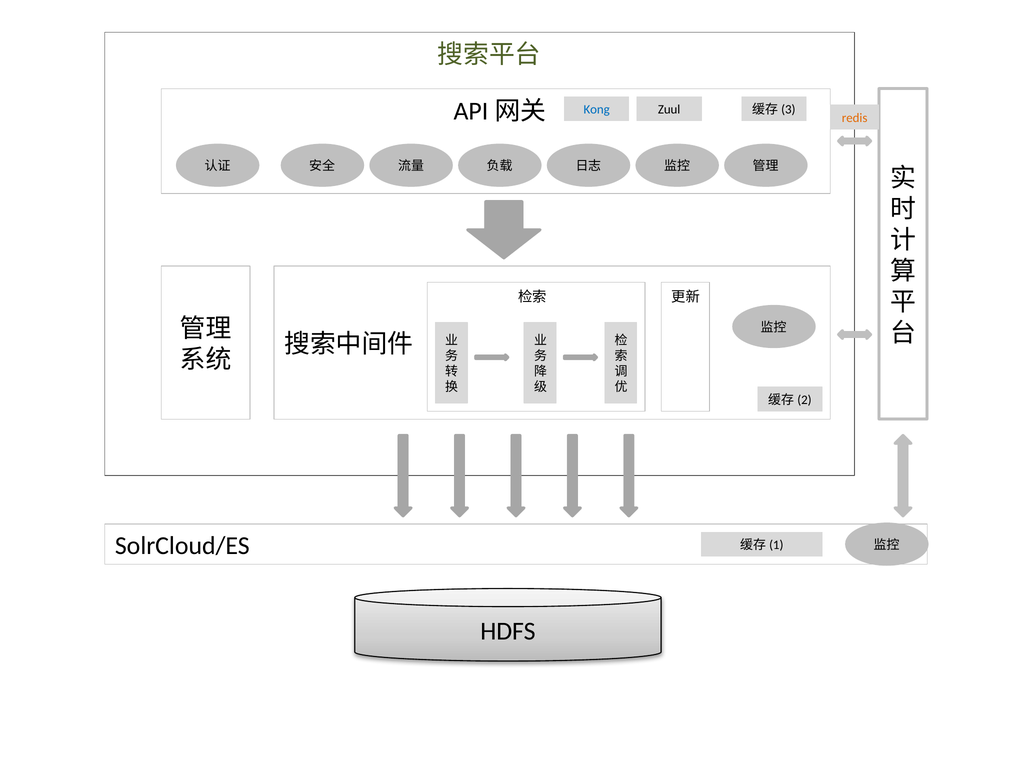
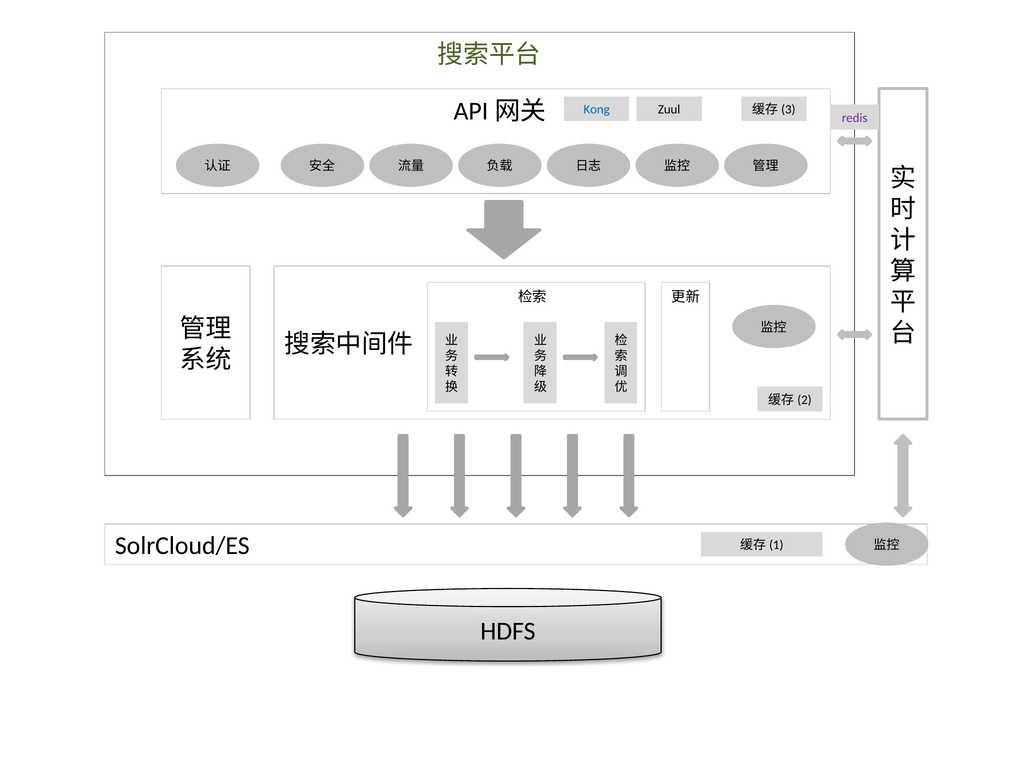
redis colour: orange -> purple
